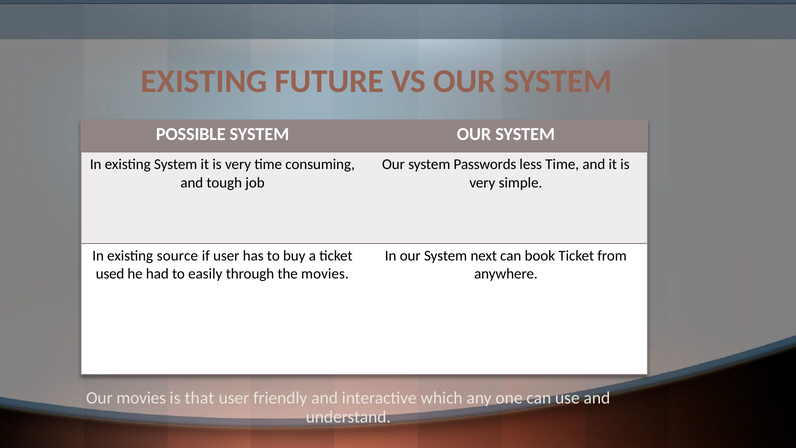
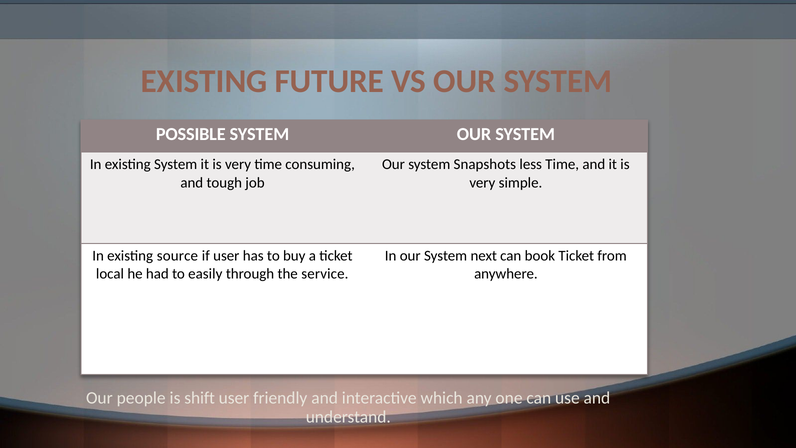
Passwords: Passwords -> Snapshots
used: used -> local
the movies: movies -> service
Our movies: movies -> people
that: that -> shift
